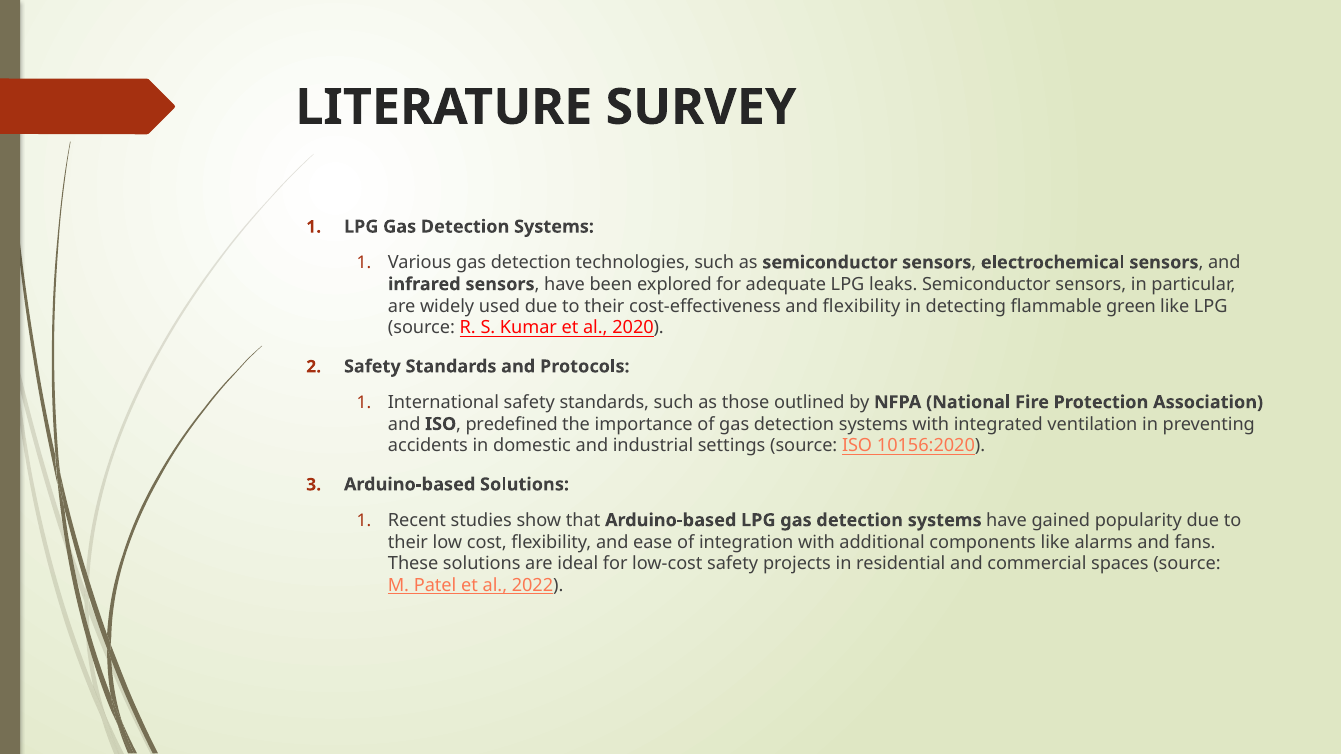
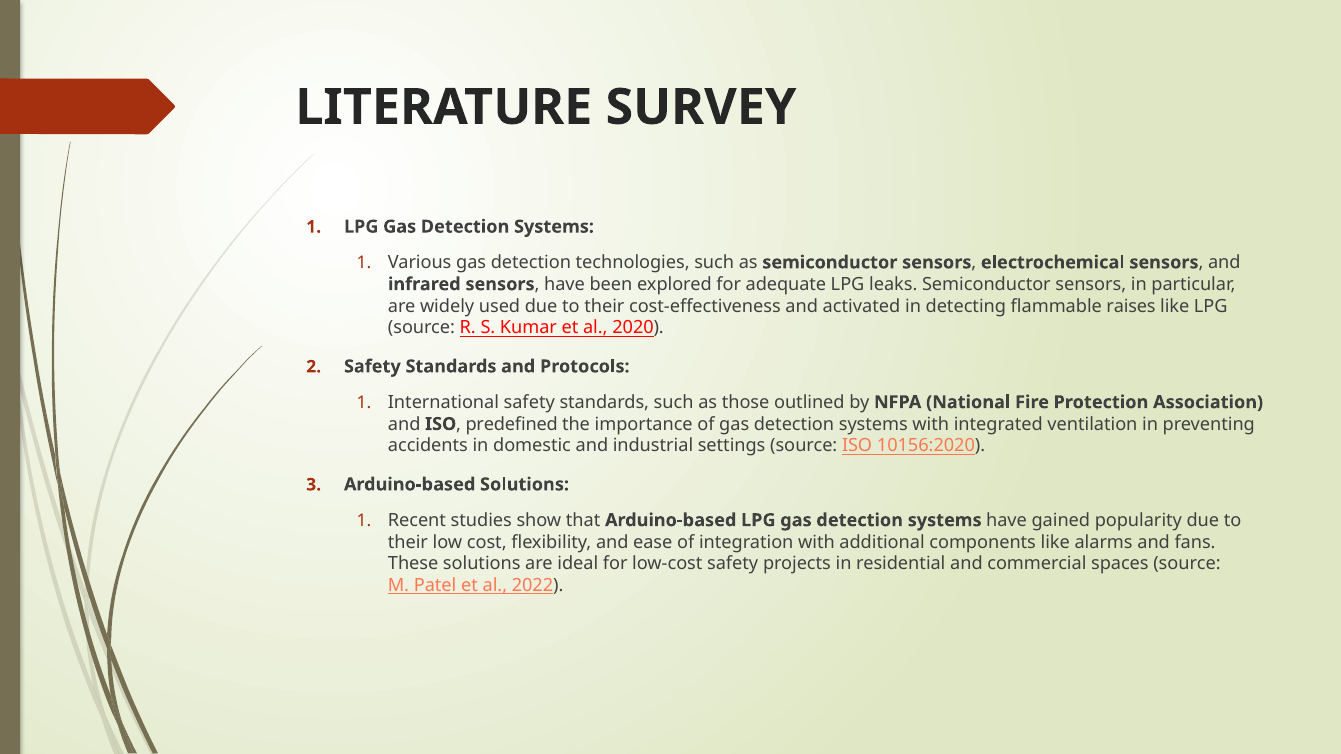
and flexibility: flexibility -> activated
green: green -> raises
